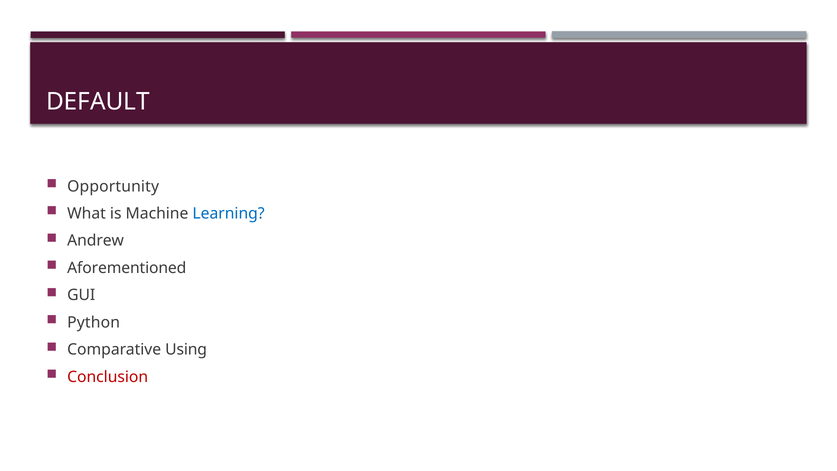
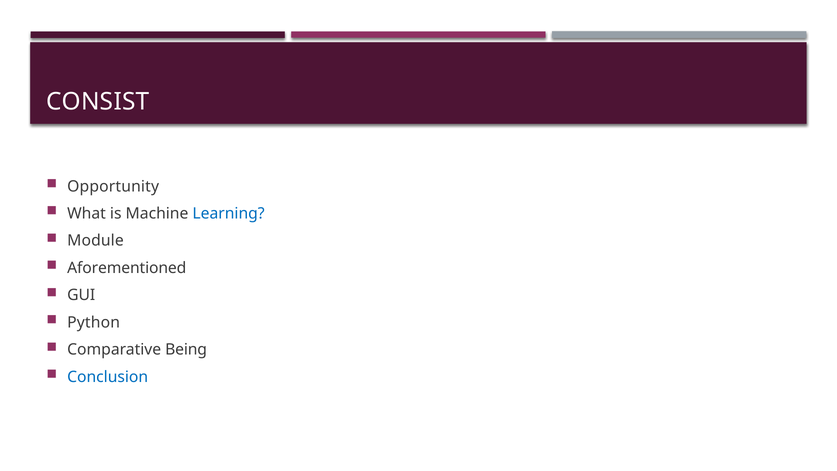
DEFAULT: DEFAULT -> CONSIST
Andrew: Andrew -> Module
Using: Using -> Being
Conclusion colour: red -> blue
